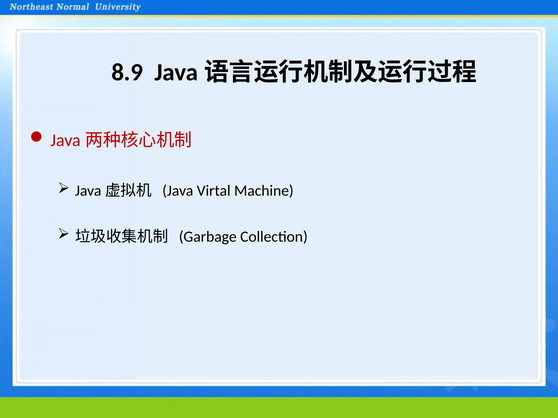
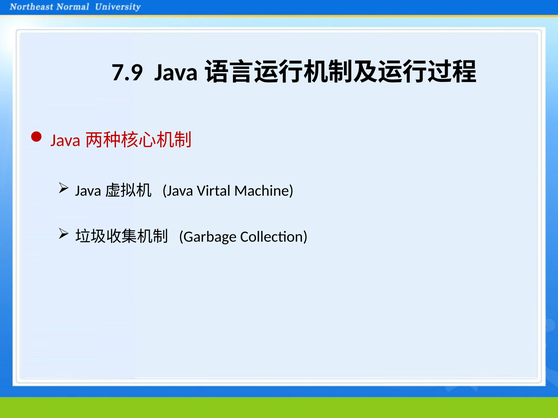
8.9: 8.9 -> 7.9
